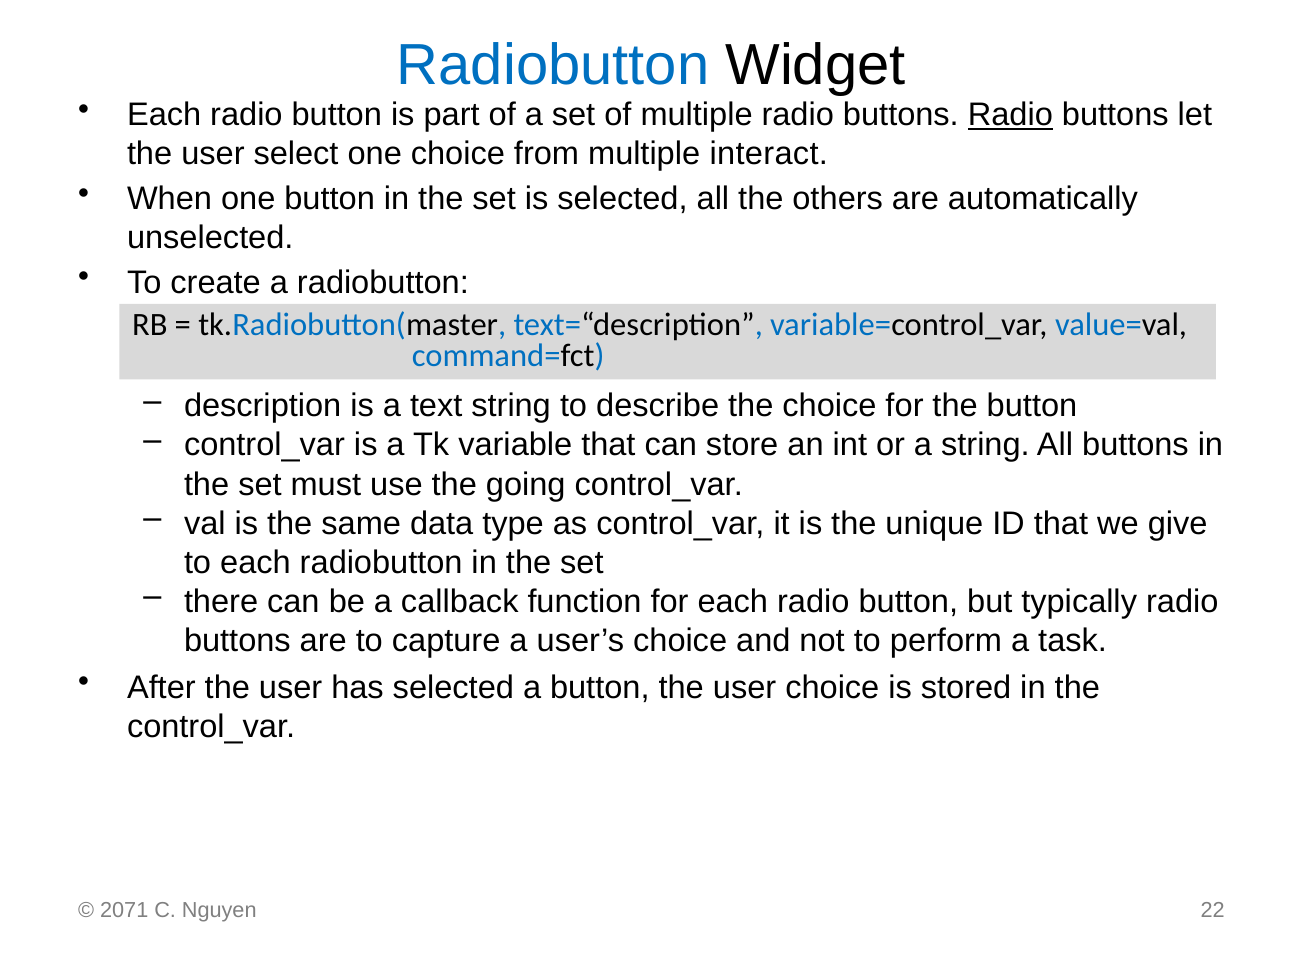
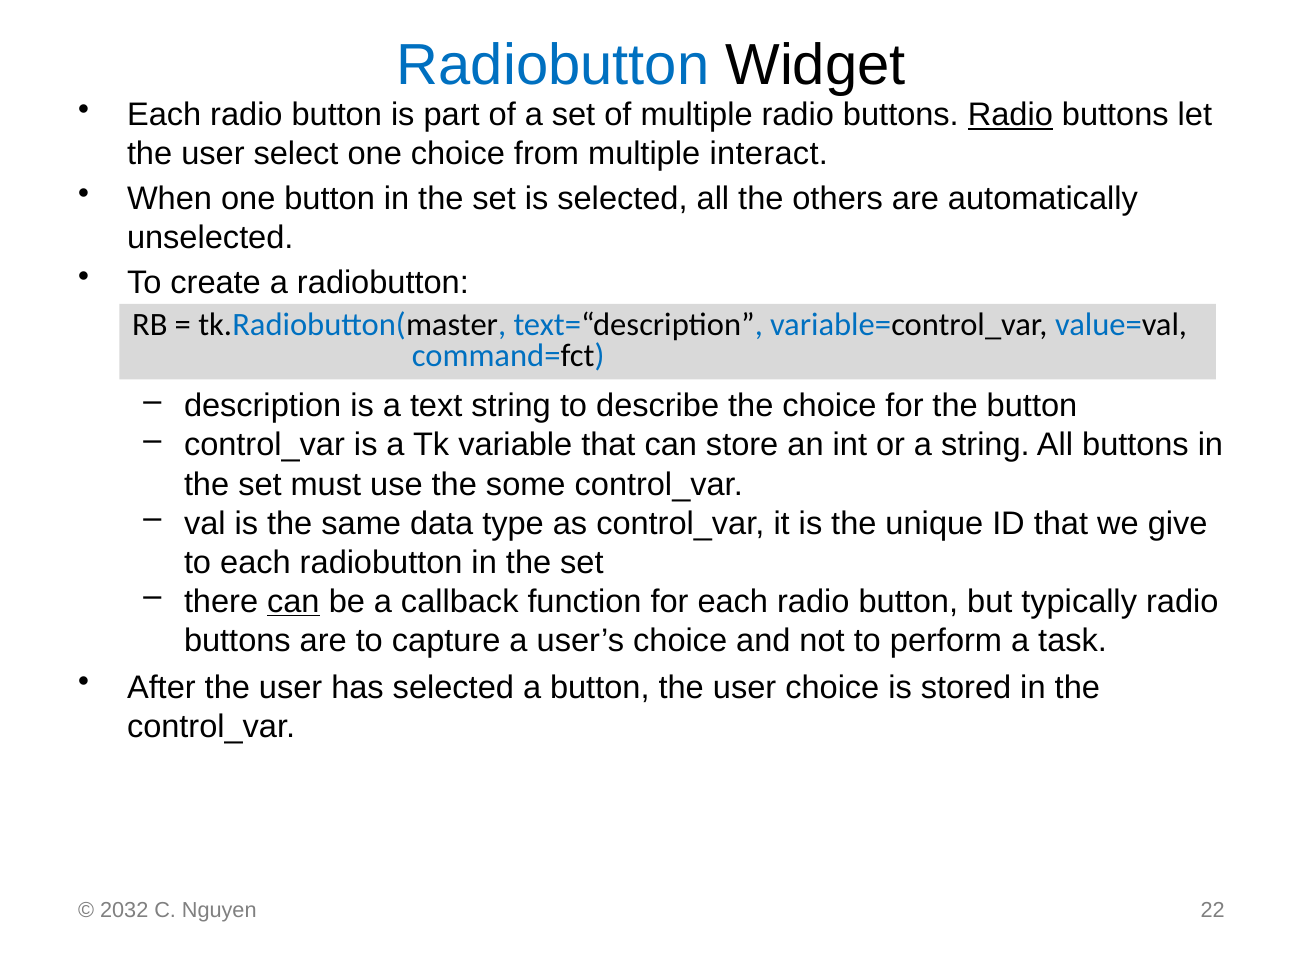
going: going -> some
can at (293, 602) underline: none -> present
2071: 2071 -> 2032
